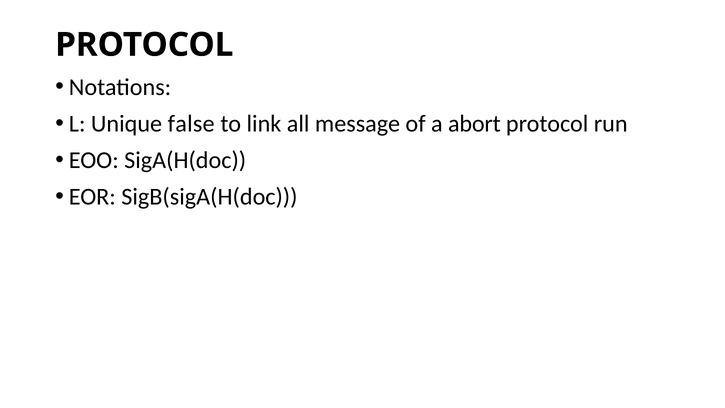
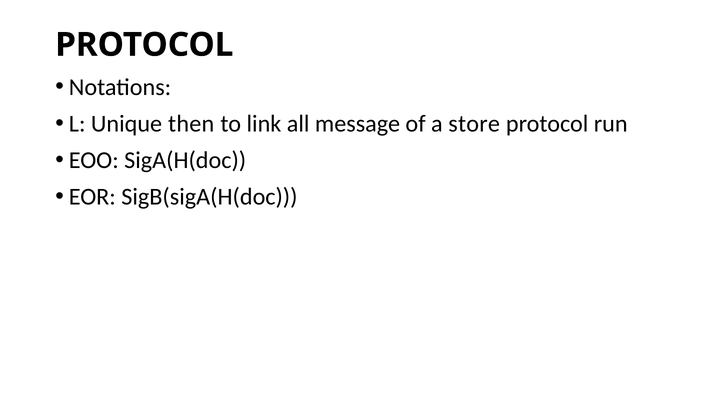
false: false -> then
abort: abort -> store
